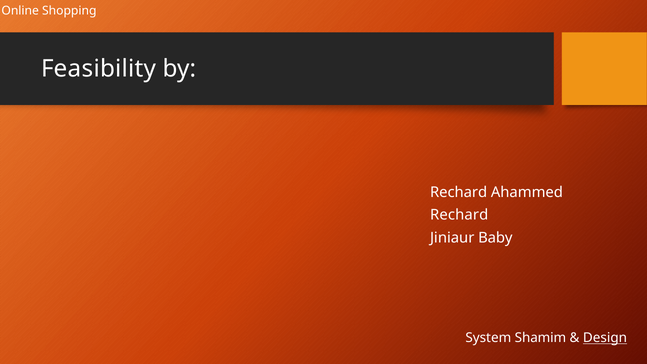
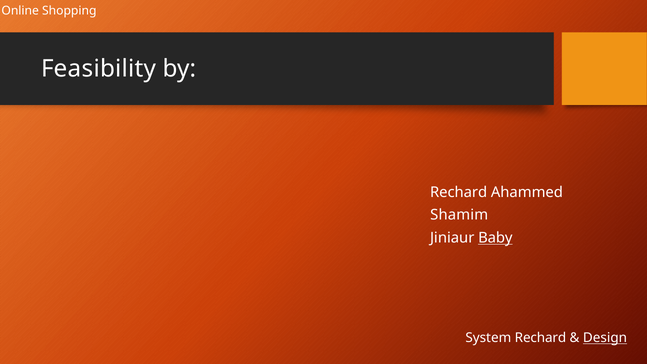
Rechard at (459, 215): Rechard -> Shamim
Baby underline: none -> present
System Shamim: Shamim -> Rechard
